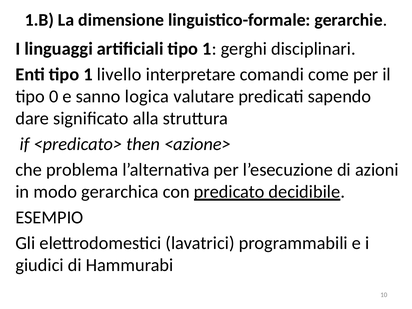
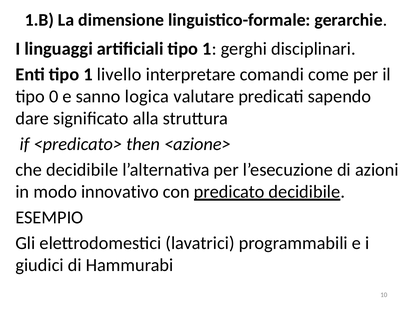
che problema: problema -> decidibile
gerarchica: gerarchica -> innovativo
